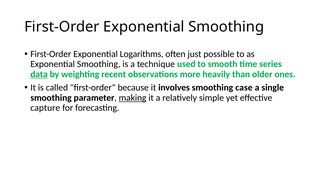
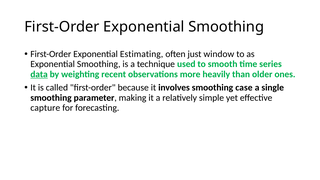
Logarithms: Logarithms -> Estimating
possible: possible -> window
making underline: present -> none
